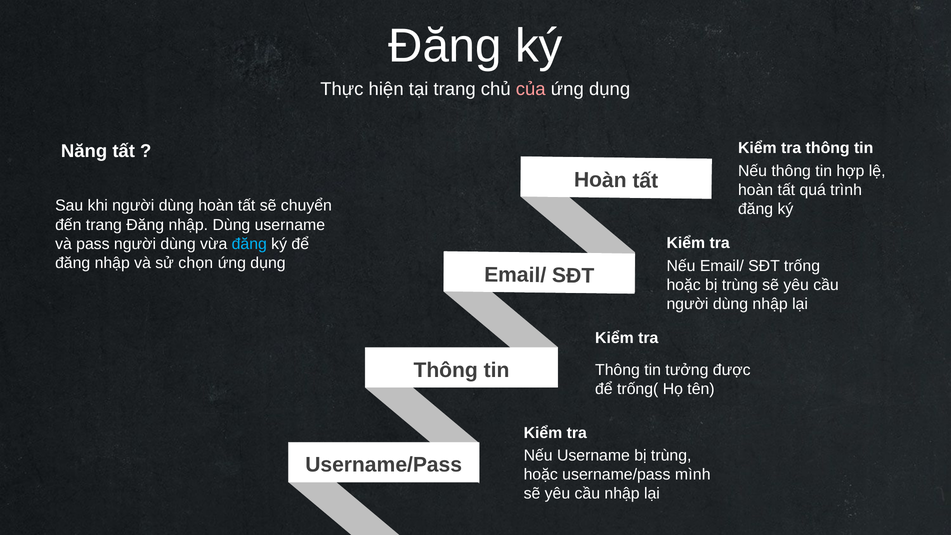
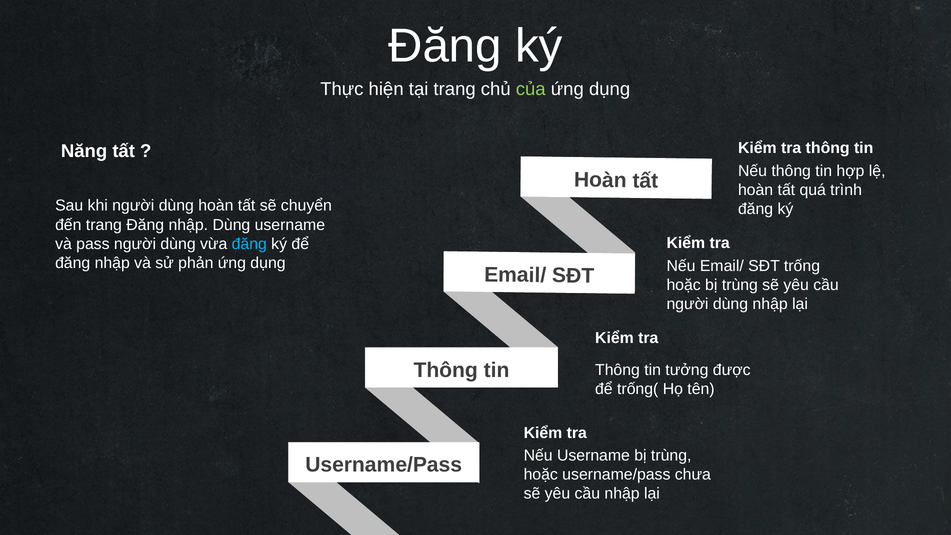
của colour: pink -> light green
chọn: chọn -> phản
mình: mình -> chưa
